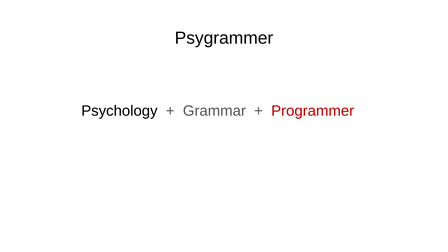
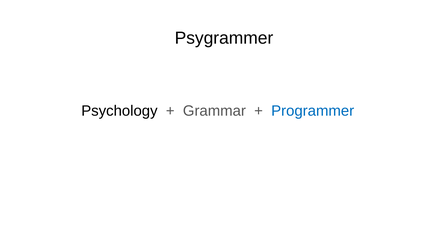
Programmer colour: red -> blue
